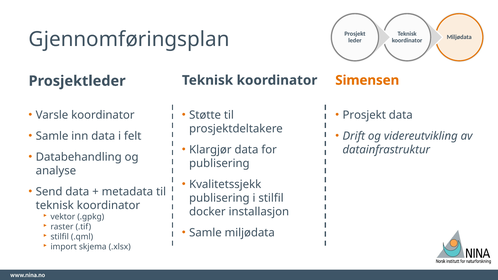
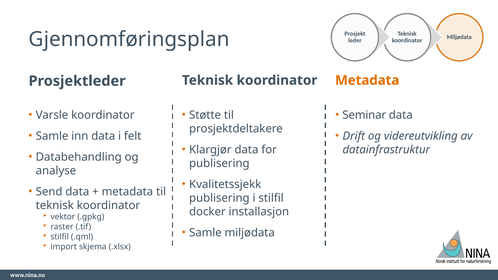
Simensen at (367, 80): Simensen -> Metadata
Prosjekt at (364, 115): Prosjekt -> Seminar
